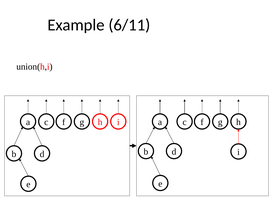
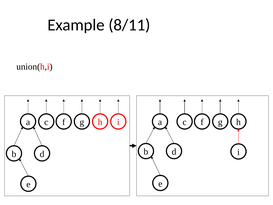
6/11: 6/11 -> 8/11
